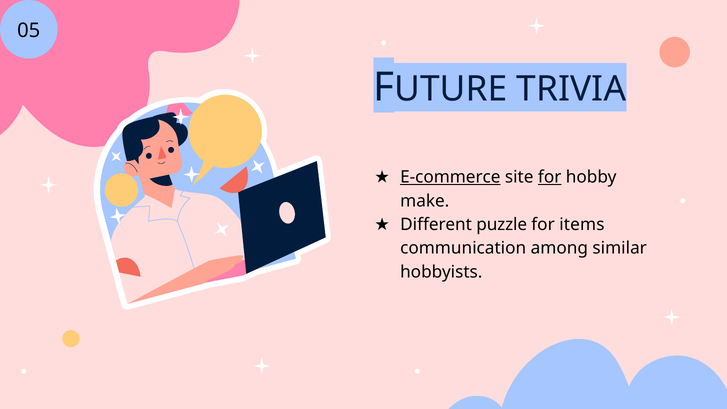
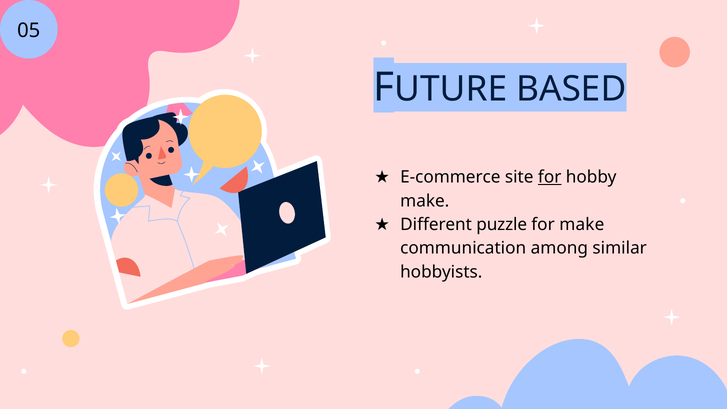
TRIVIA: TRIVIA -> BASED
E-commerce underline: present -> none
for items: items -> make
